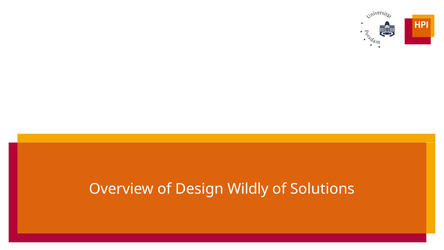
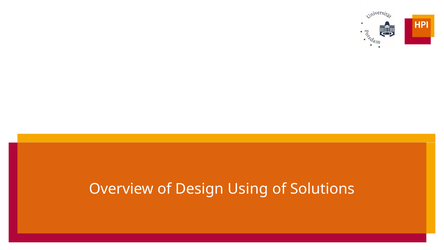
Wildly: Wildly -> Using
